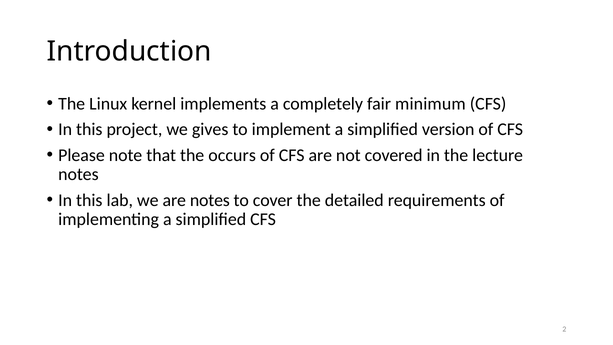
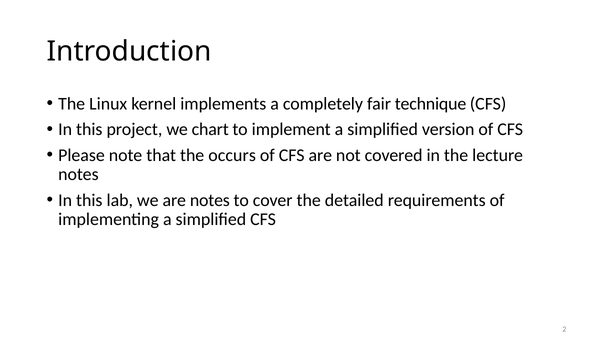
minimum: minimum -> technique
gives: gives -> chart
